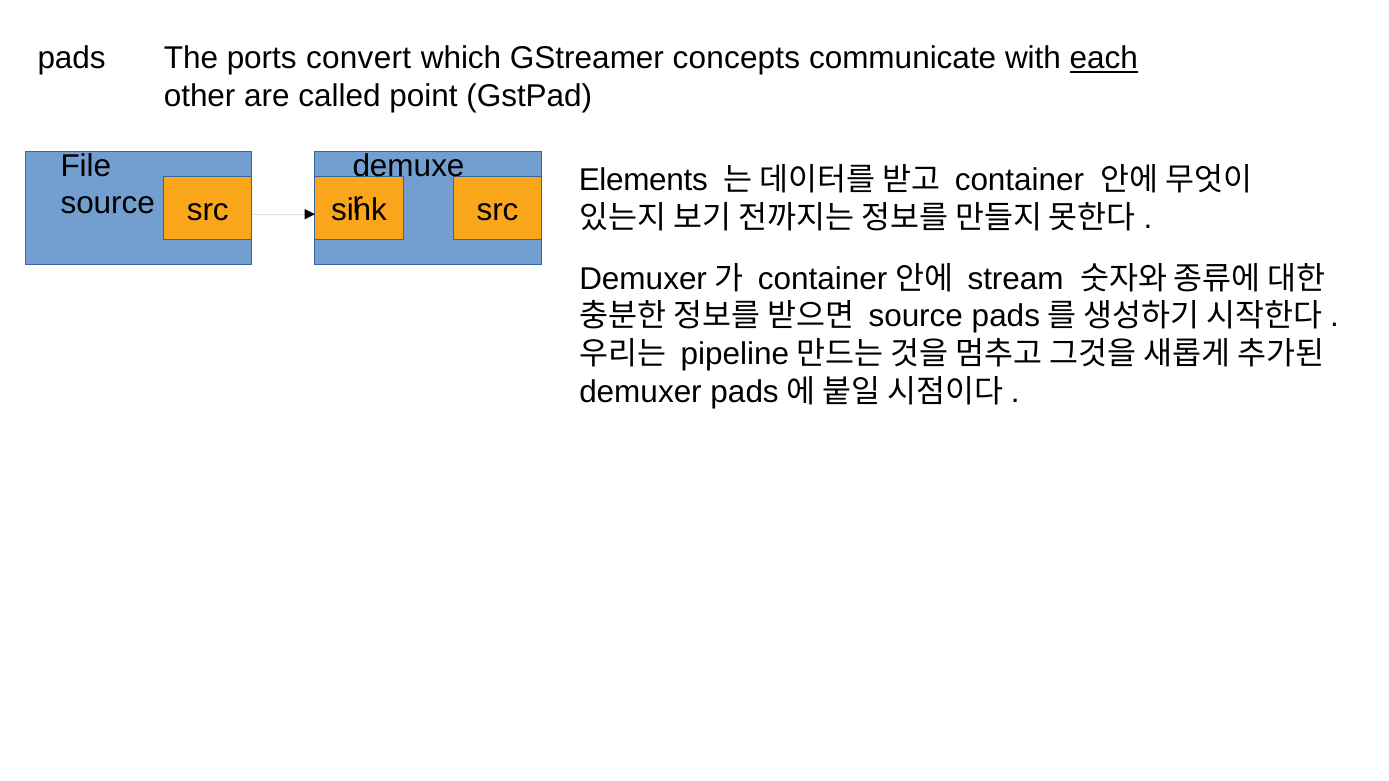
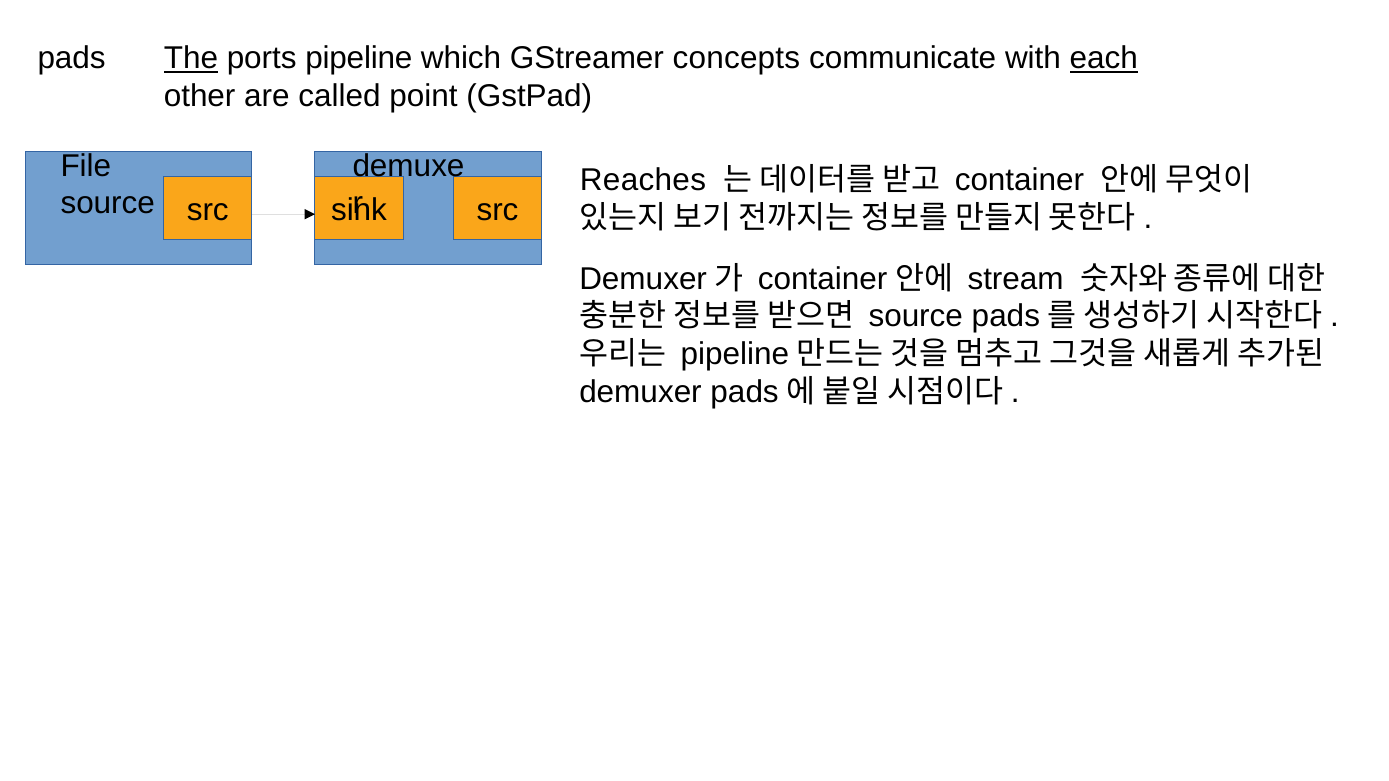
The underline: none -> present
convert: convert -> pipeline
Elements: Elements -> Reaches
